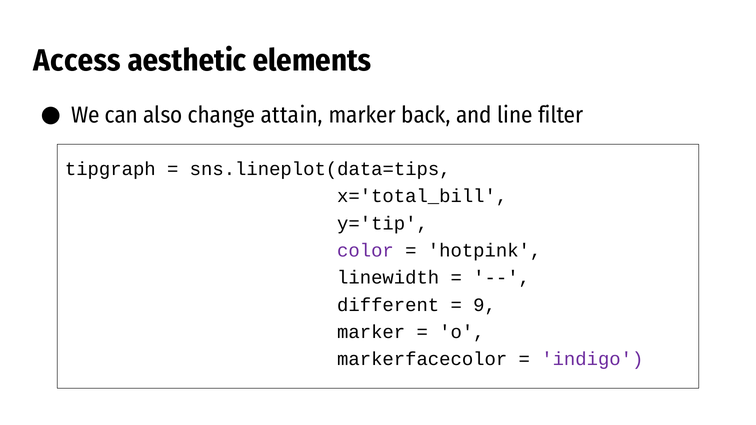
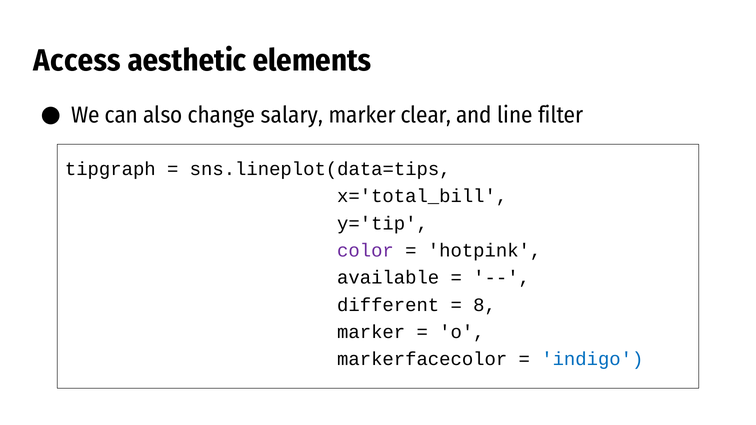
attain: attain -> salary
back: back -> clear
linewidth: linewidth -> available
9: 9 -> 8
indigo colour: purple -> blue
